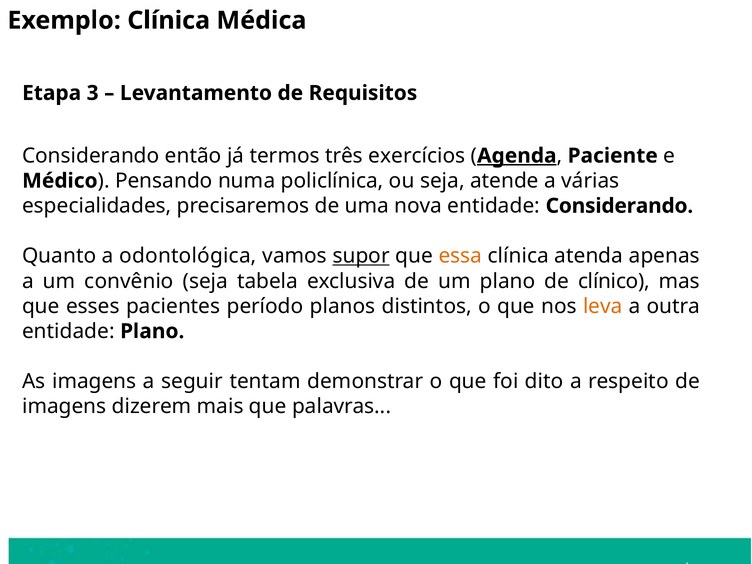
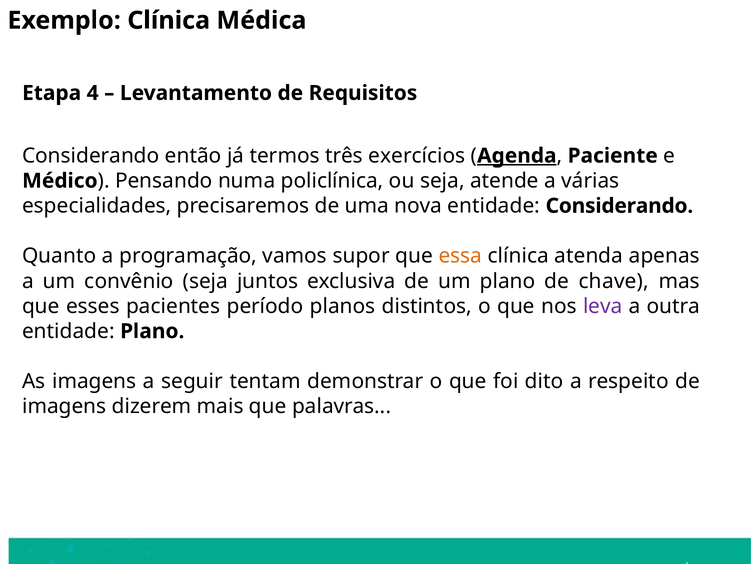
3: 3 -> 4
odontológica: odontológica -> programação
supor underline: present -> none
tabela: tabela -> juntos
clínico: clínico -> chave
leva colour: orange -> purple
